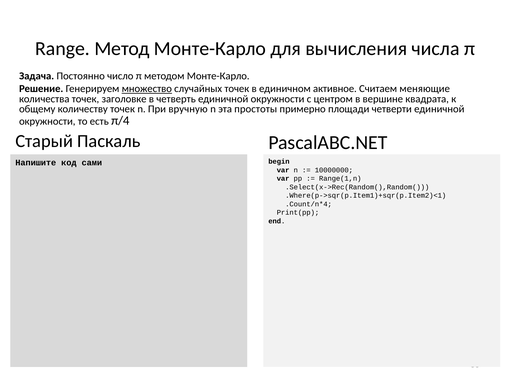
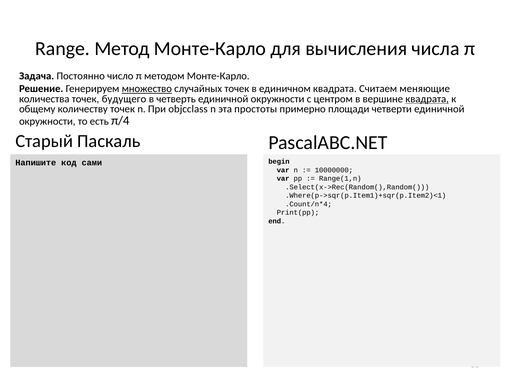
единичном активное: активное -> квадрата
заголовке: заголовке -> будущего
квадрата at (427, 99) underline: none -> present
вручную: вручную -> objcclass
